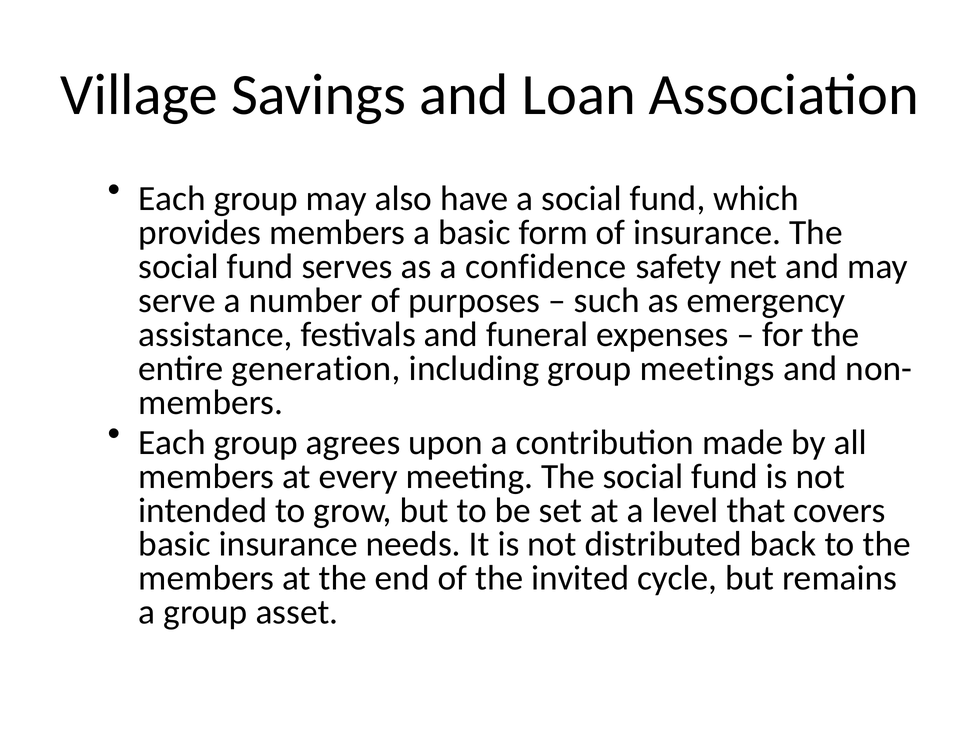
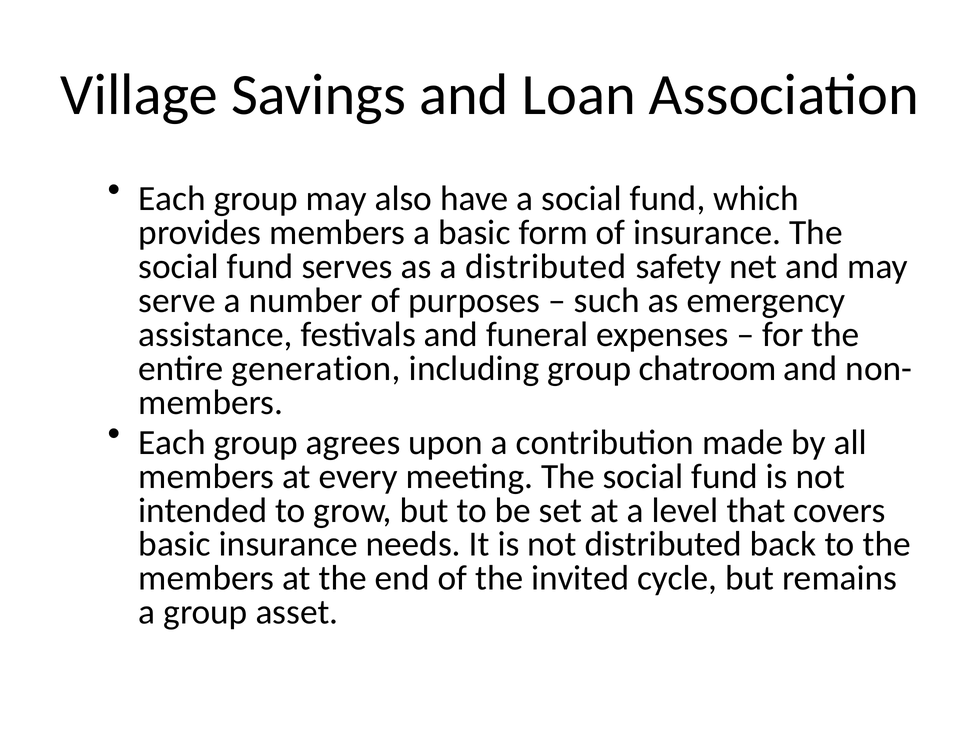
a confidence: confidence -> distributed
meetings: meetings -> chatroom
